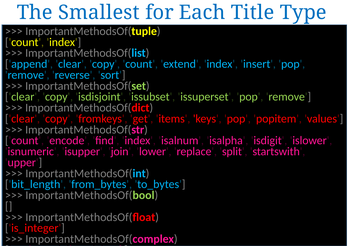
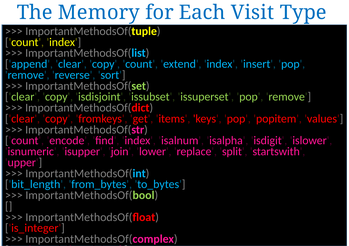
Smallest: Smallest -> Memory
Title: Title -> Visit
